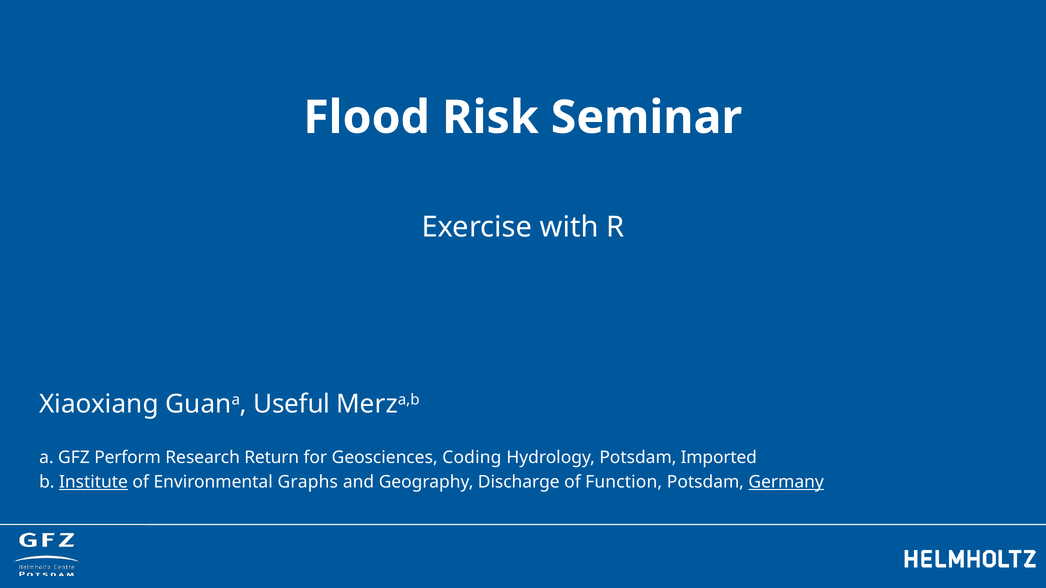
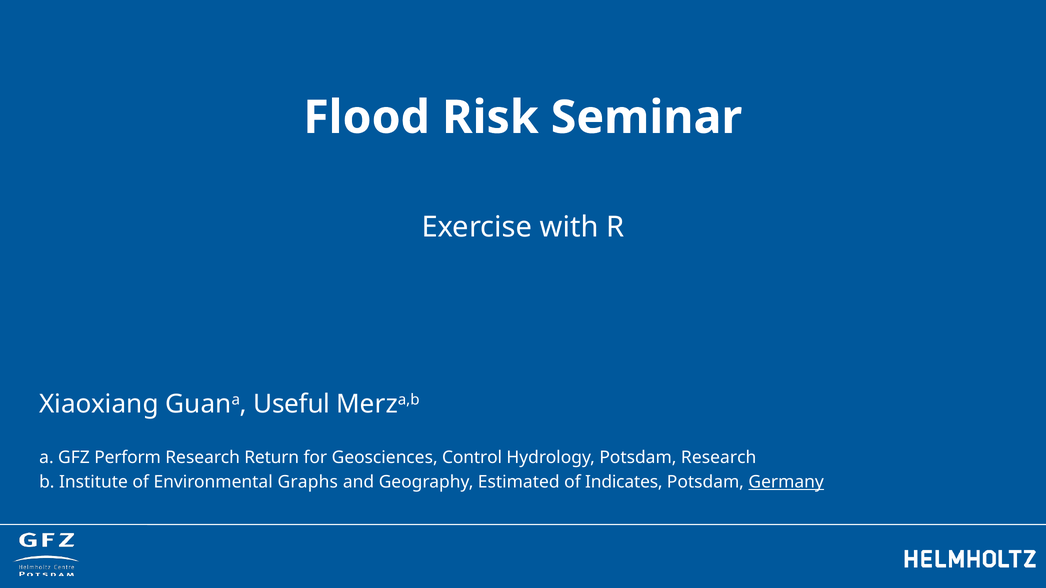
Coding: Coding -> Control
Potsdam Imported: Imported -> Research
Institute underline: present -> none
Discharge: Discharge -> Estimated
Function: Function -> Indicates
